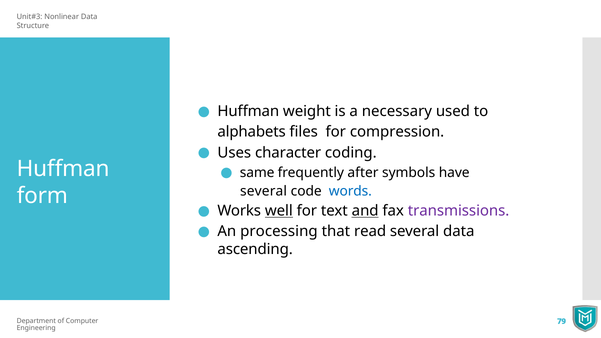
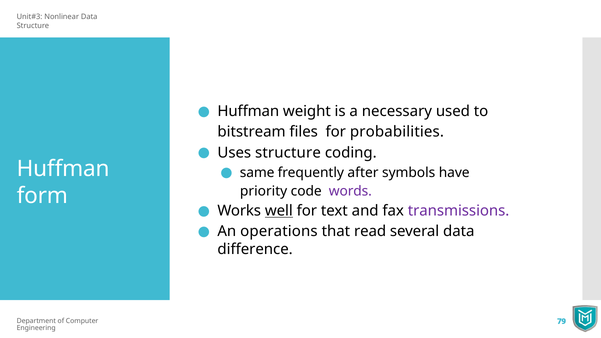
alphabets: alphabets -> bitstream
compression: compression -> probabilities
Uses character: character -> structure
several at (264, 191): several -> priority
words colour: blue -> purple
and underline: present -> none
processing: processing -> operations
ascending: ascending -> difference
